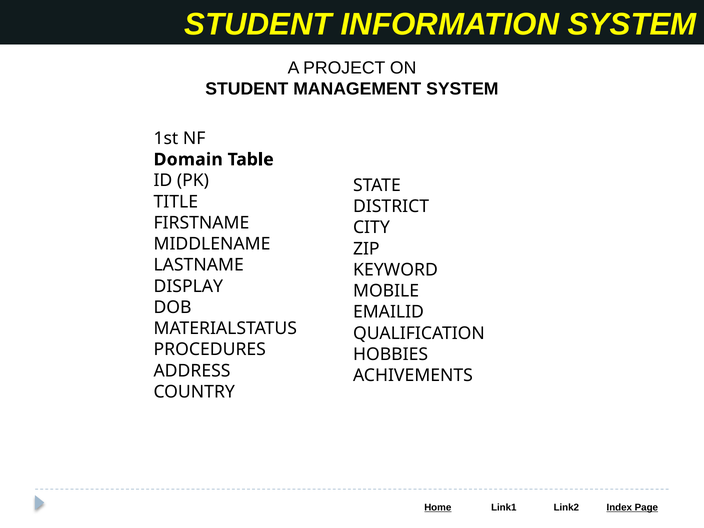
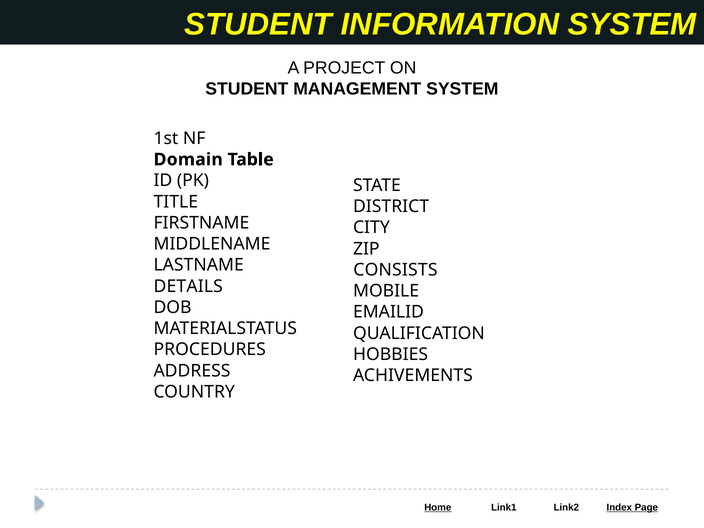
KEYWORD: KEYWORD -> CONSISTS
DISPLAY: DISPLAY -> DETAILS
